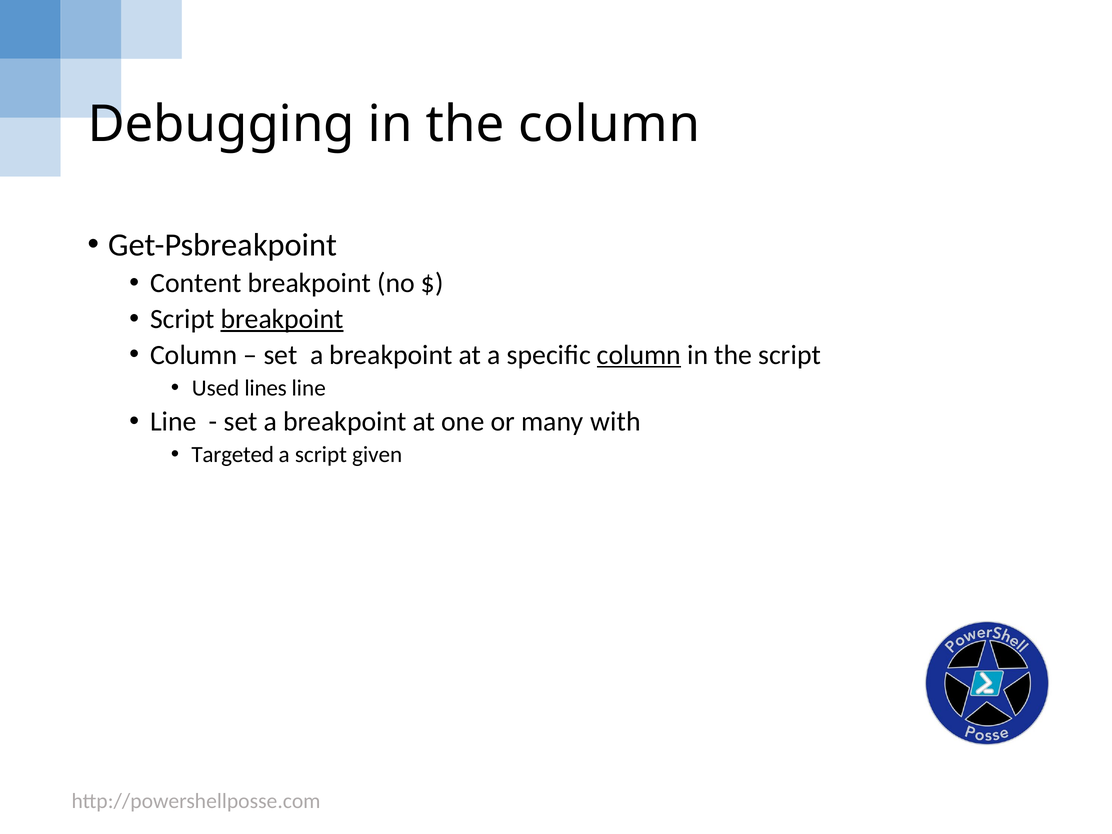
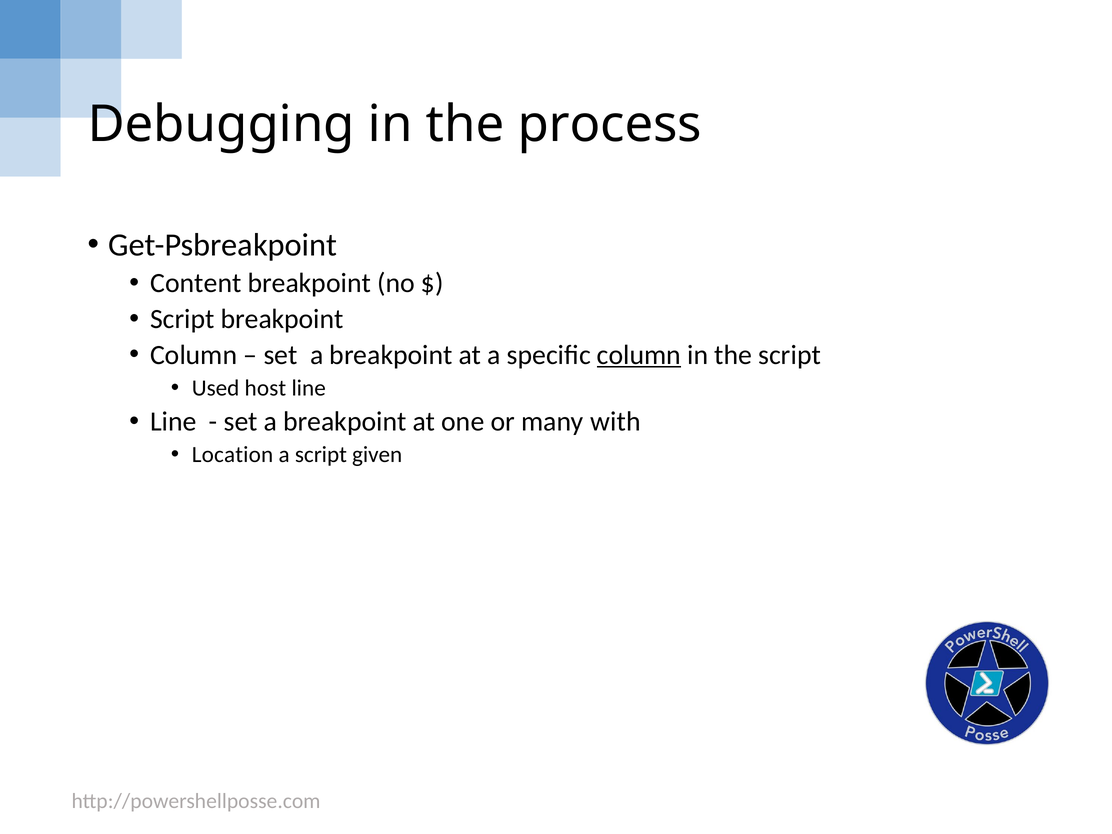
the column: column -> process
breakpoint at (282, 319) underline: present -> none
lines: lines -> host
Targeted: Targeted -> Location
